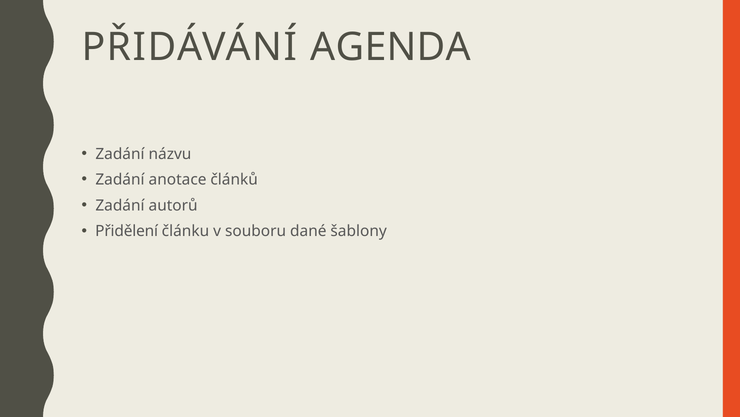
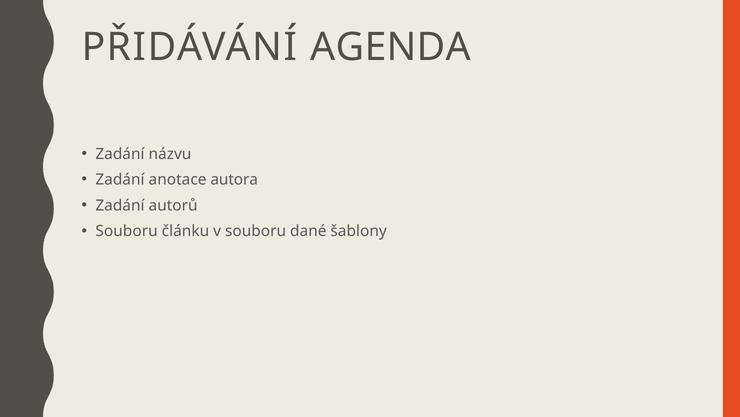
článků: článků -> autora
Přidělení at (127, 231): Přidělení -> Souboru
